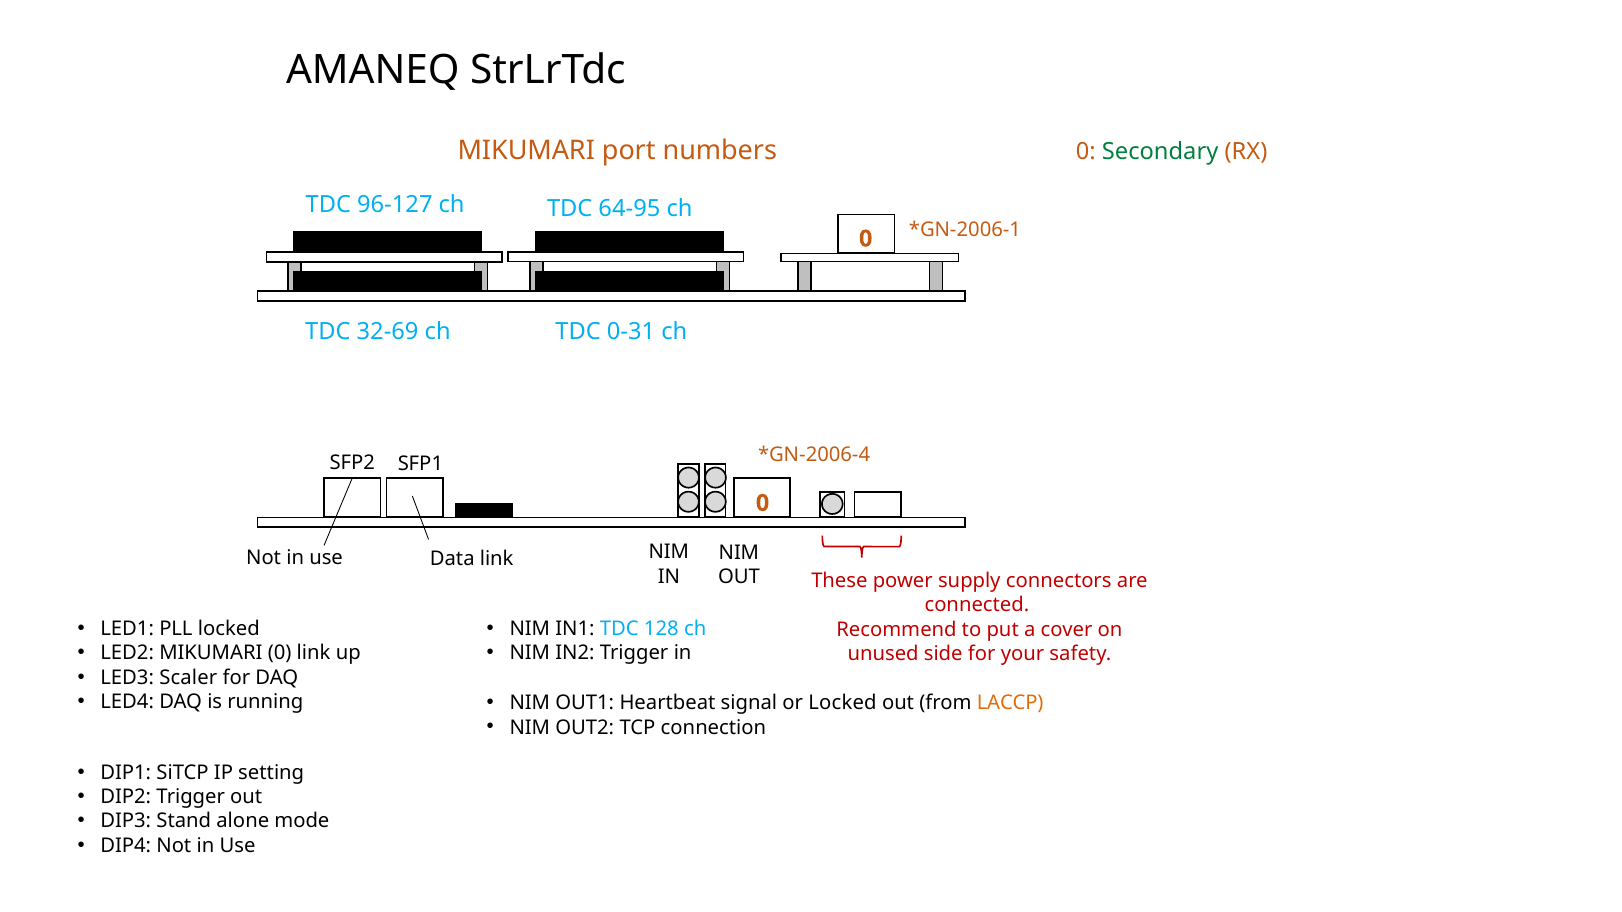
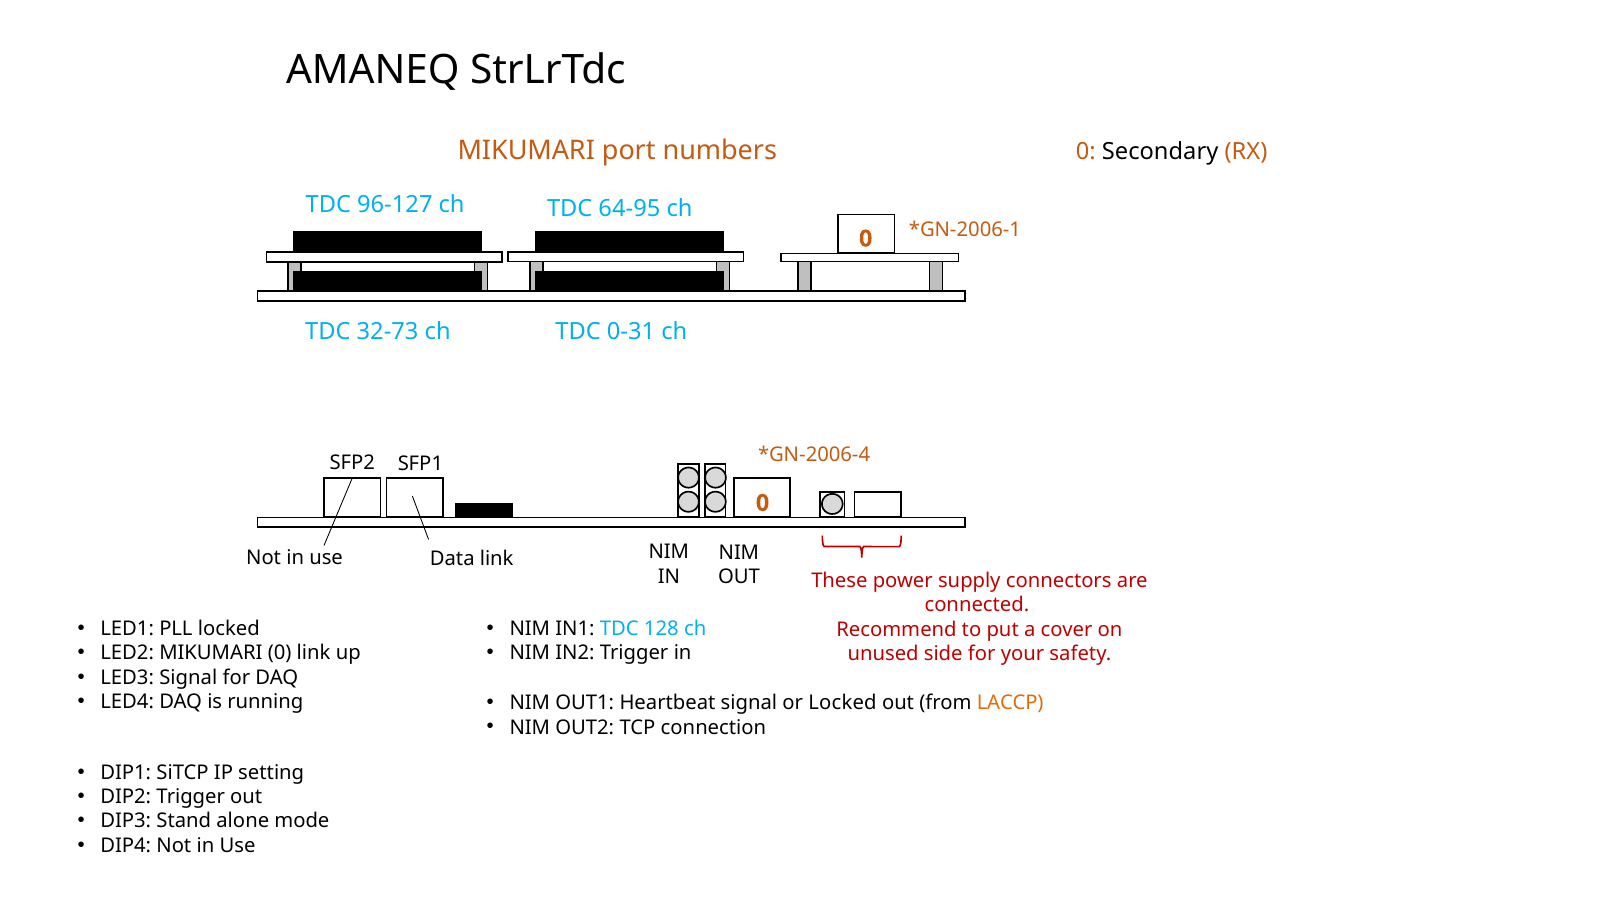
Secondary colour: green -> black
32-69: 32-69 -> 32-73
LED3 Scaler: Scaler -> Signal
